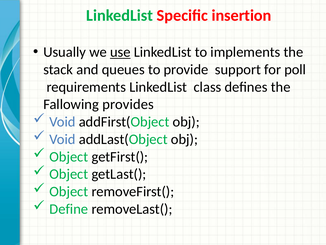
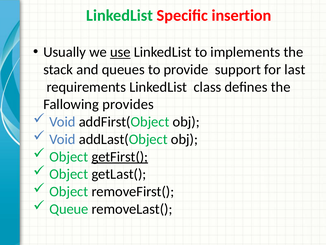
poll: poll -> last
getFirst( underline: none -> present
Define: Define -> Queue
